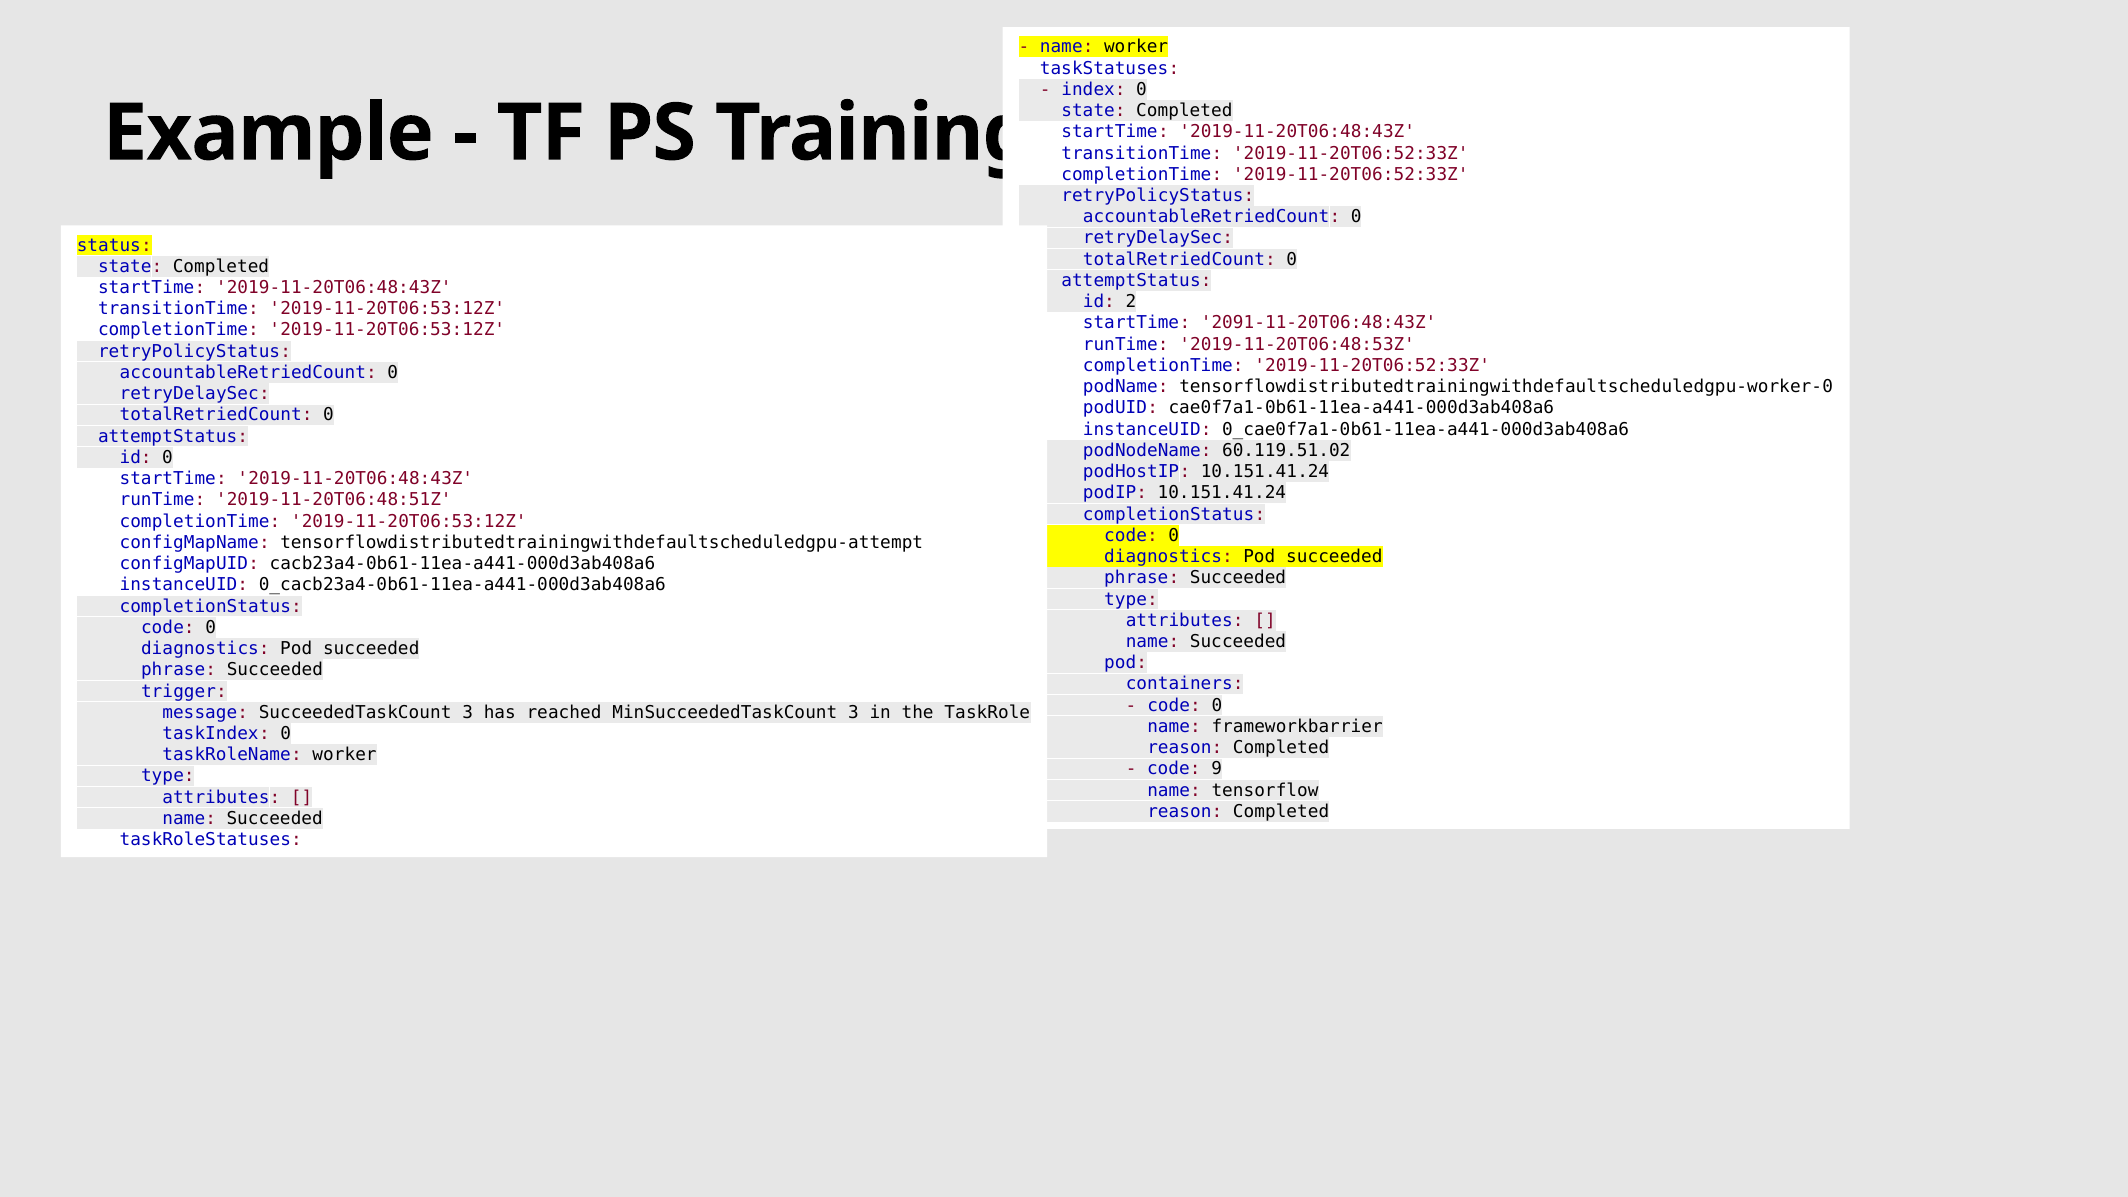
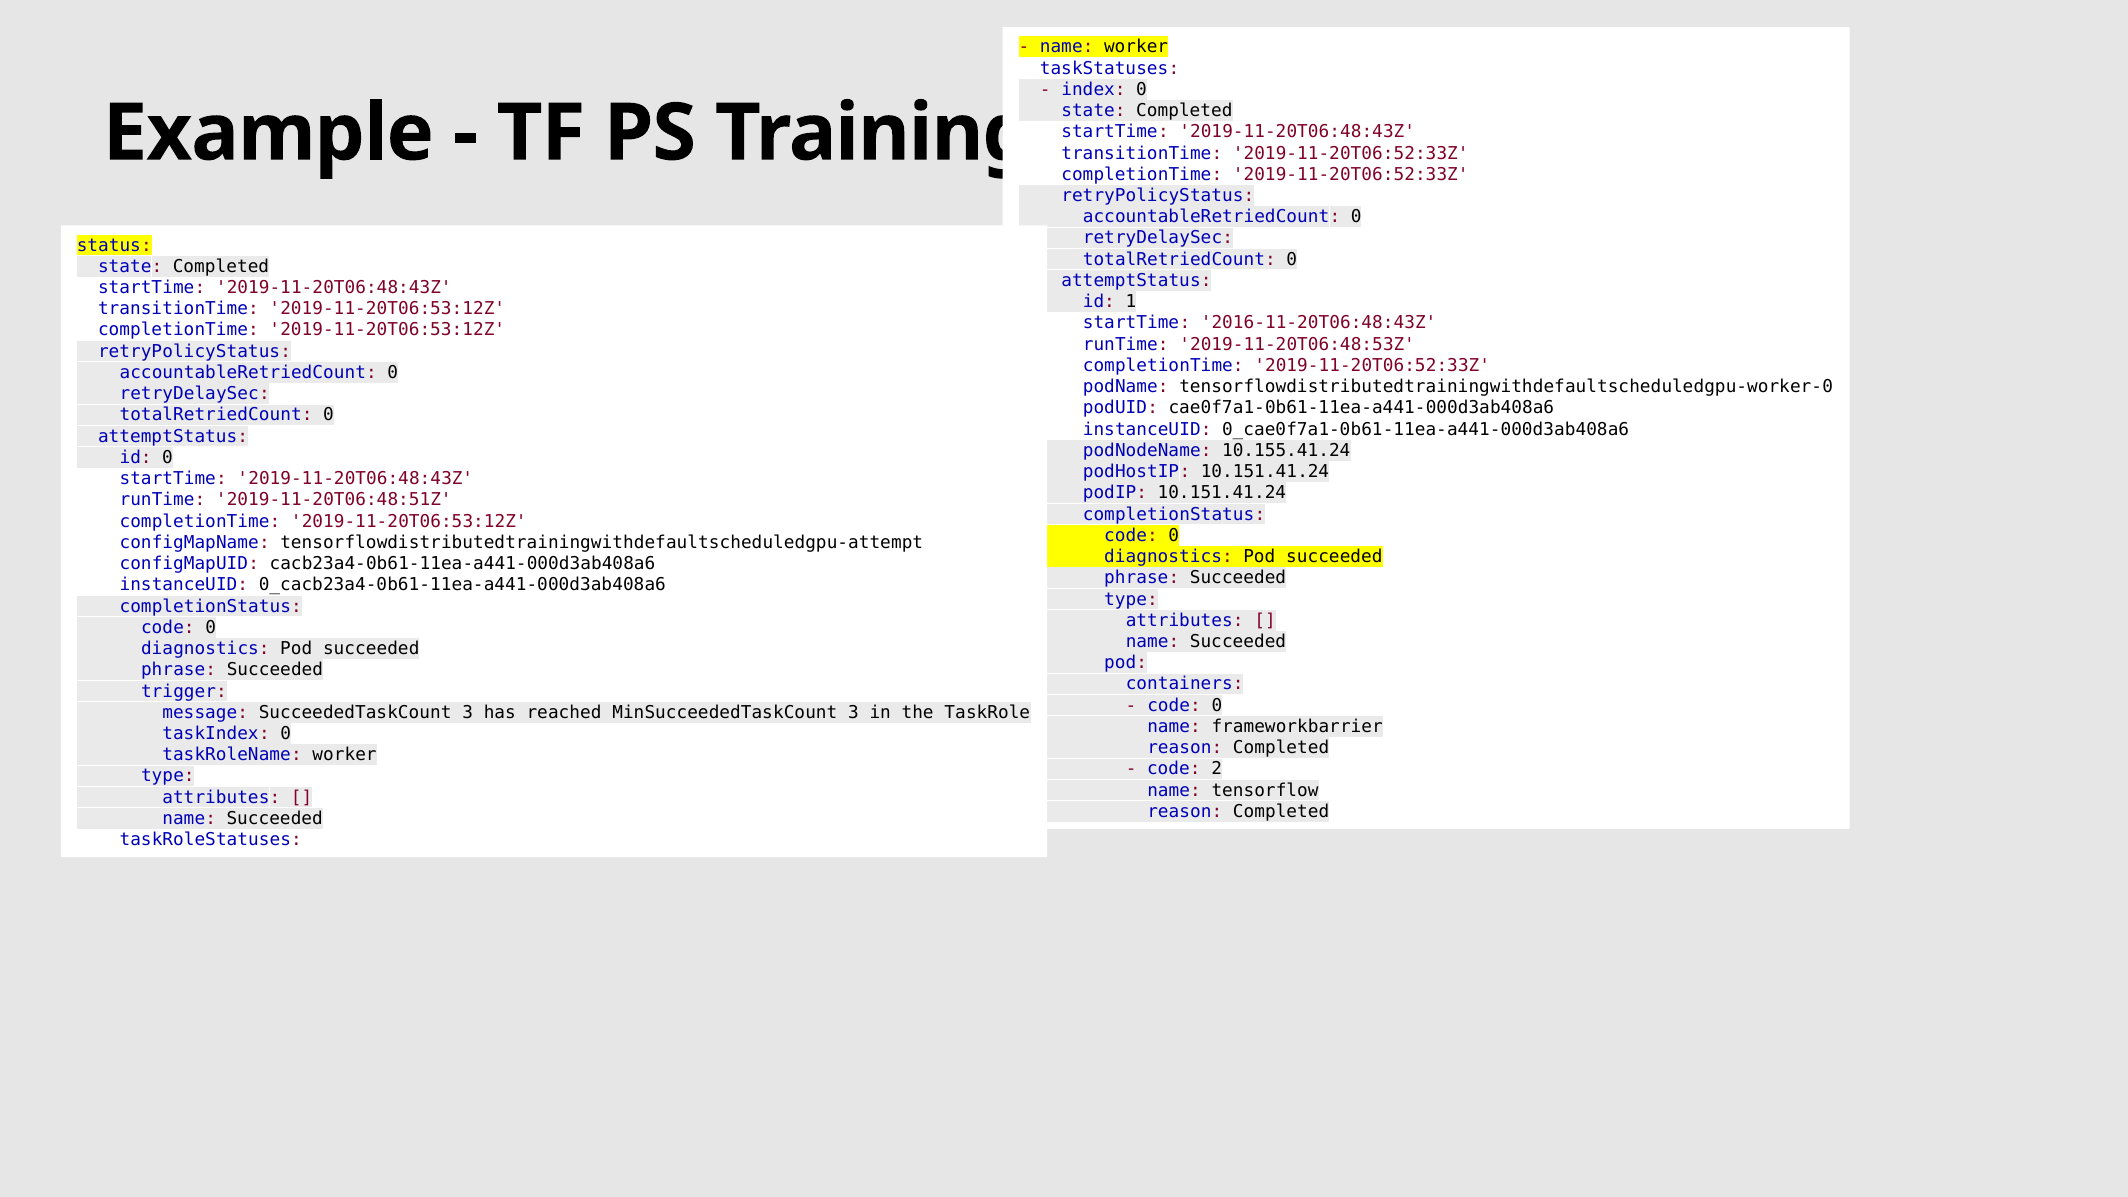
2: 2 -> 1
2091-11-20T06:48:43Z: 2091-11-20T06:48:43Z -> 2016-11-20T06:48:43Z
60.119.51.02: 60.119.51.02 -> 10.155.41.24
9: 9 -> 2
